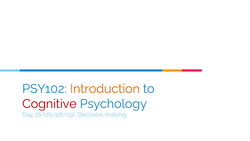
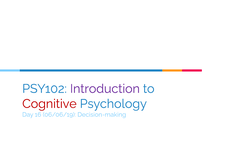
Introduction colour: orange -> purple
